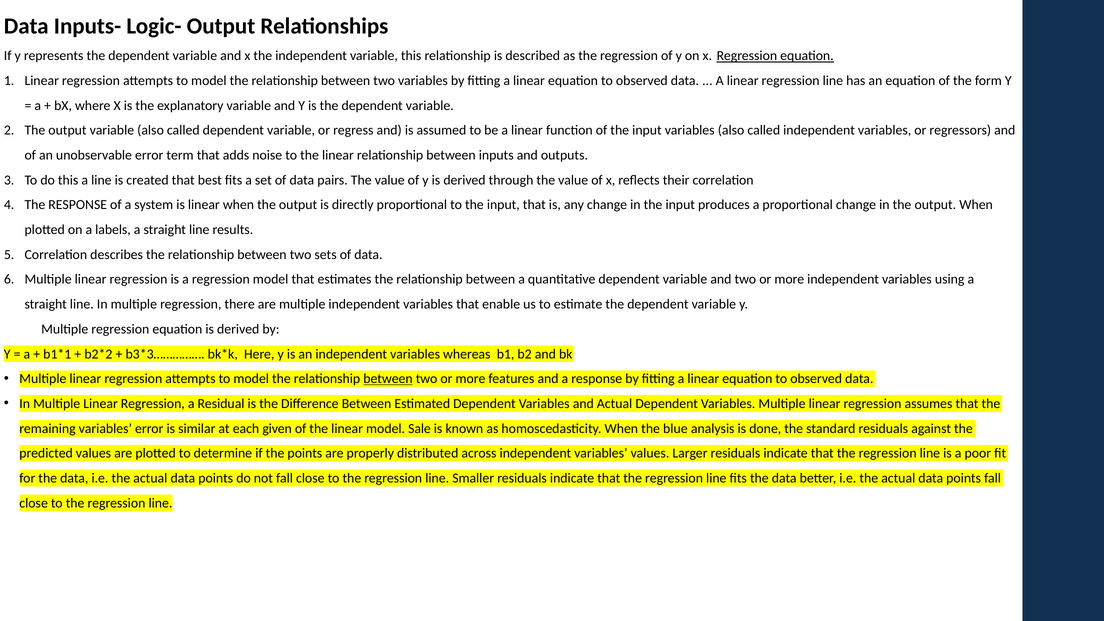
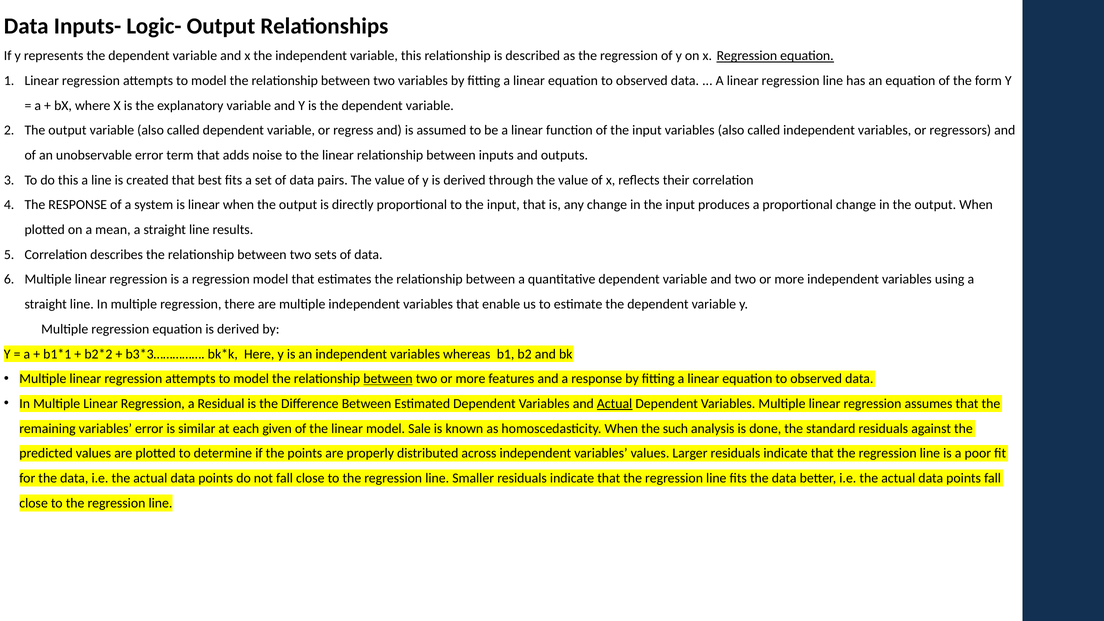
labels: labels -> mean
Actual at (615, 404) underline: none -> present
blue: blue -> such
